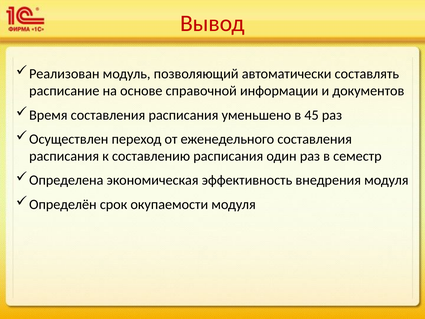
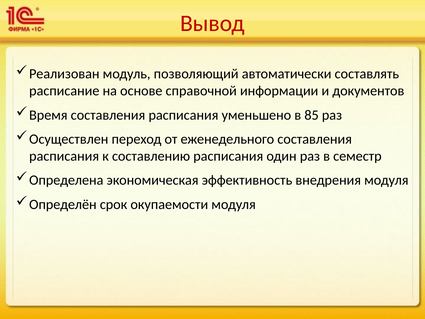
45: 45 -> 85
